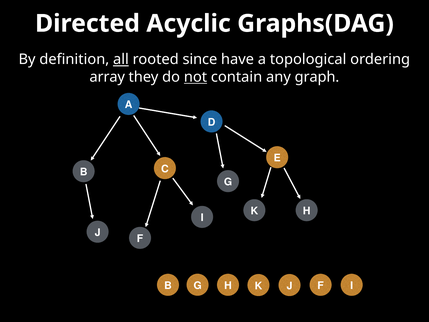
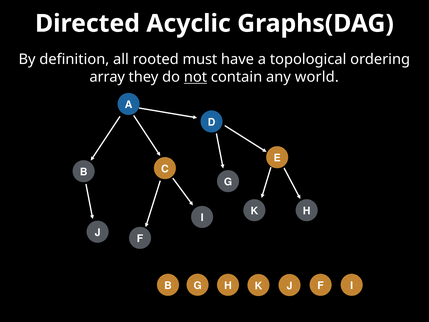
all underline: present -> none
since: since -> must
graph: graph -> world
